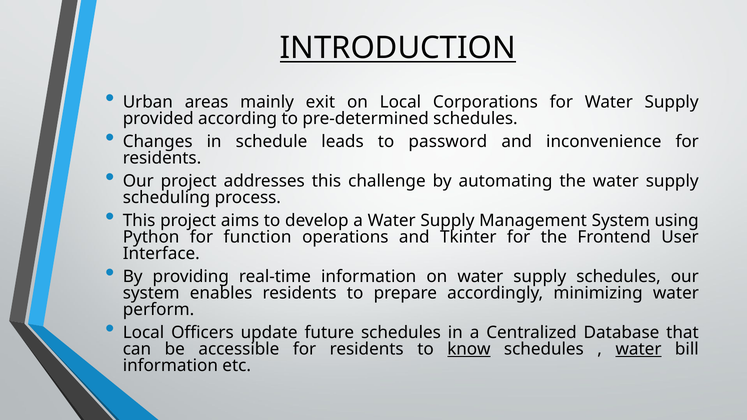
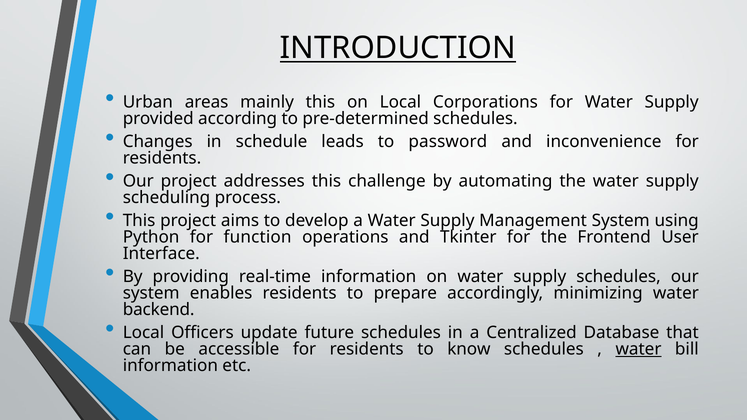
mainly exit: exit -> this
perform: perform -> backend
know underline: present -> none
